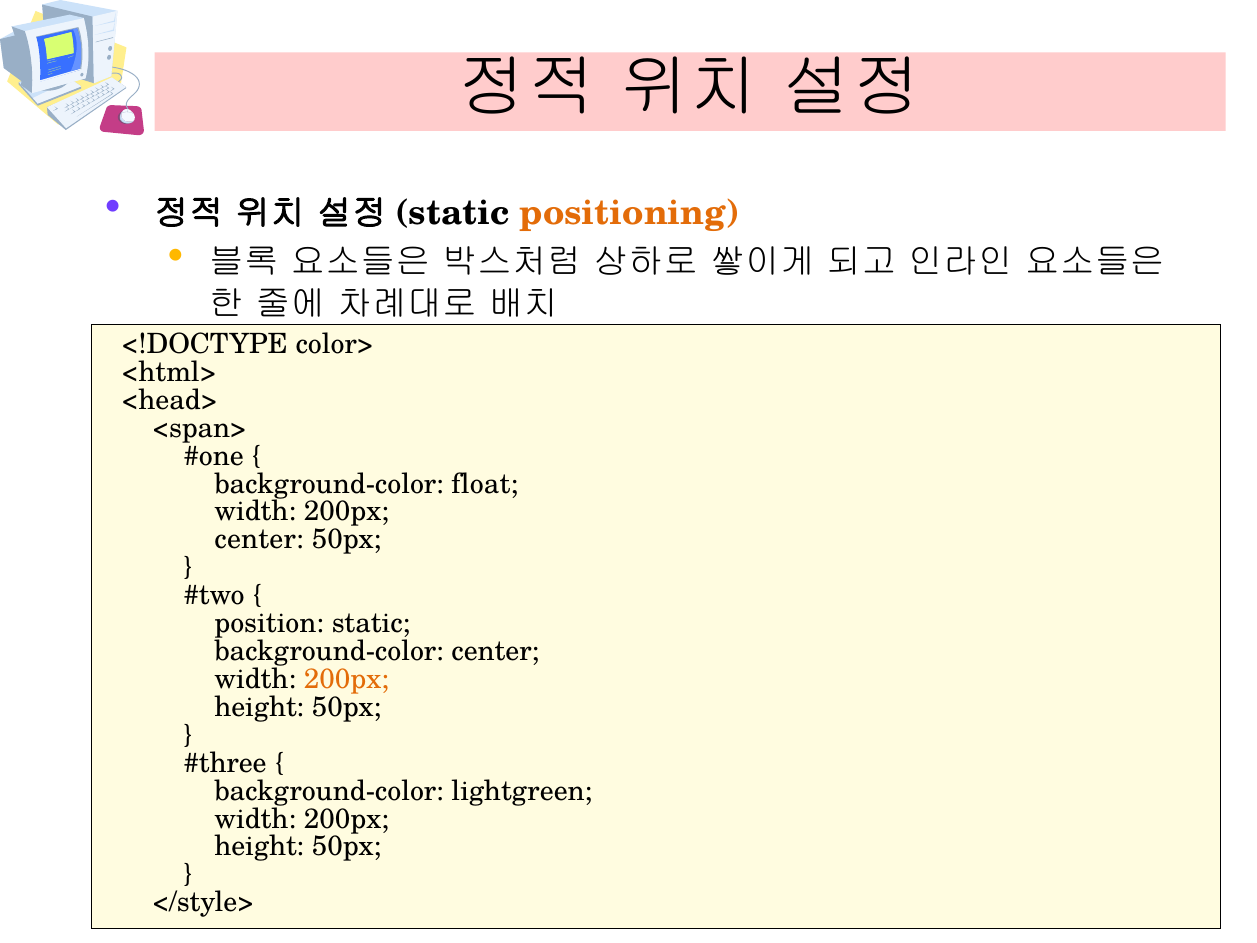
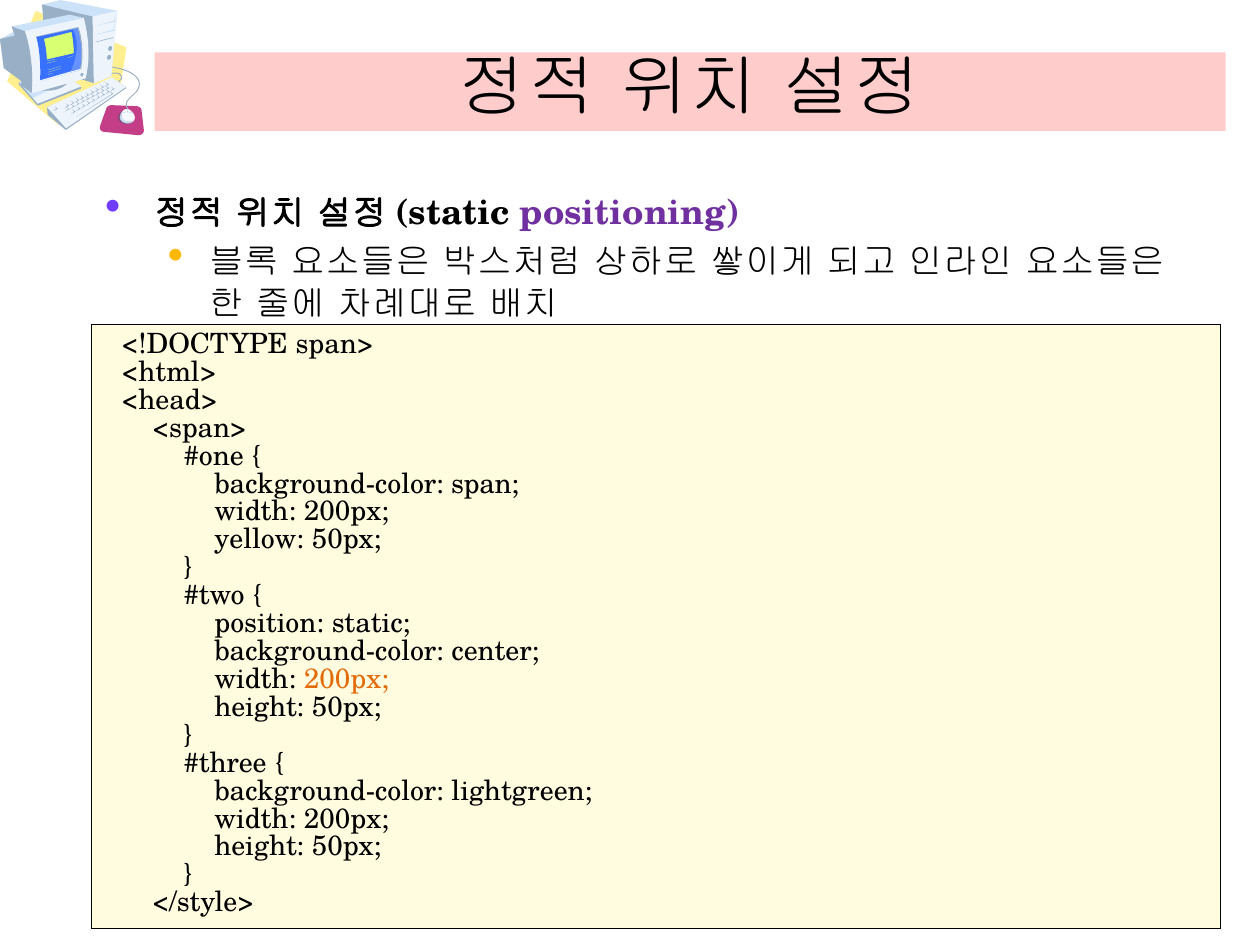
positioning colour: orange -> purple
color>: color> -> span>
float: float -> span
center at (259, 540): center -> yellow
